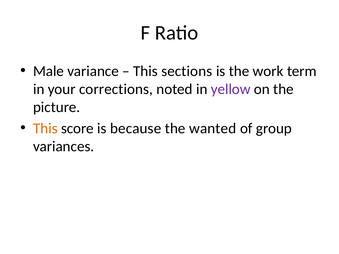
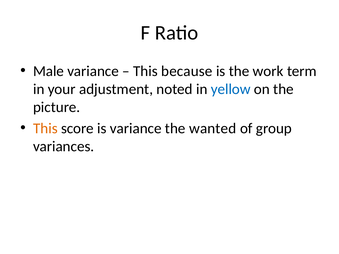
sections: sections -> because
corrections: corrections -> adjustment
yellow colour: purple -> blue
is because: because -> variance
